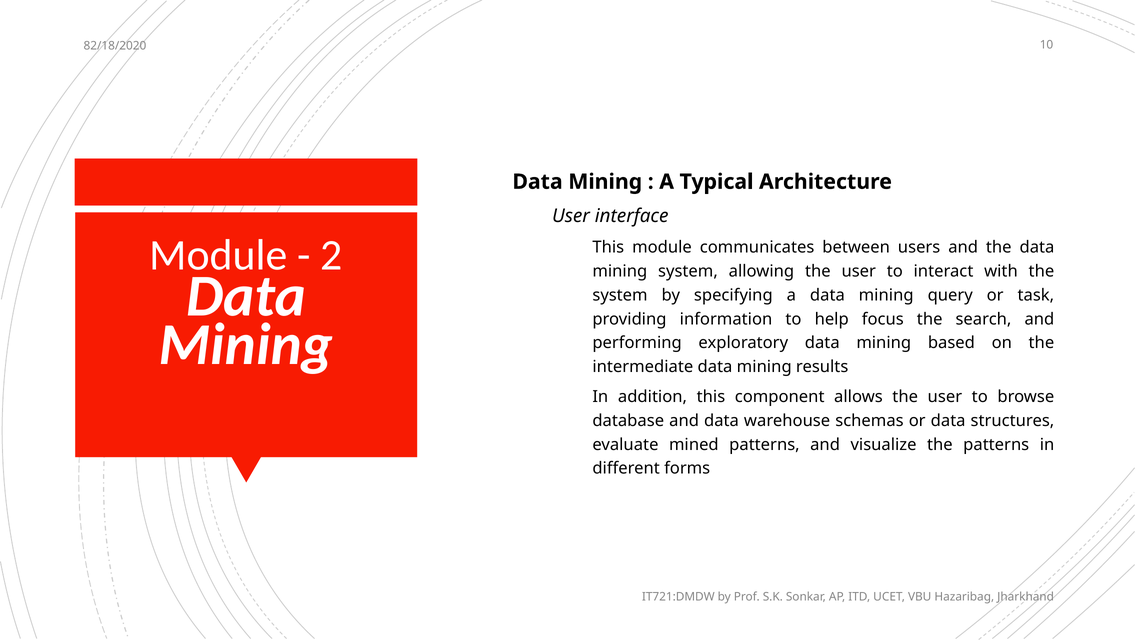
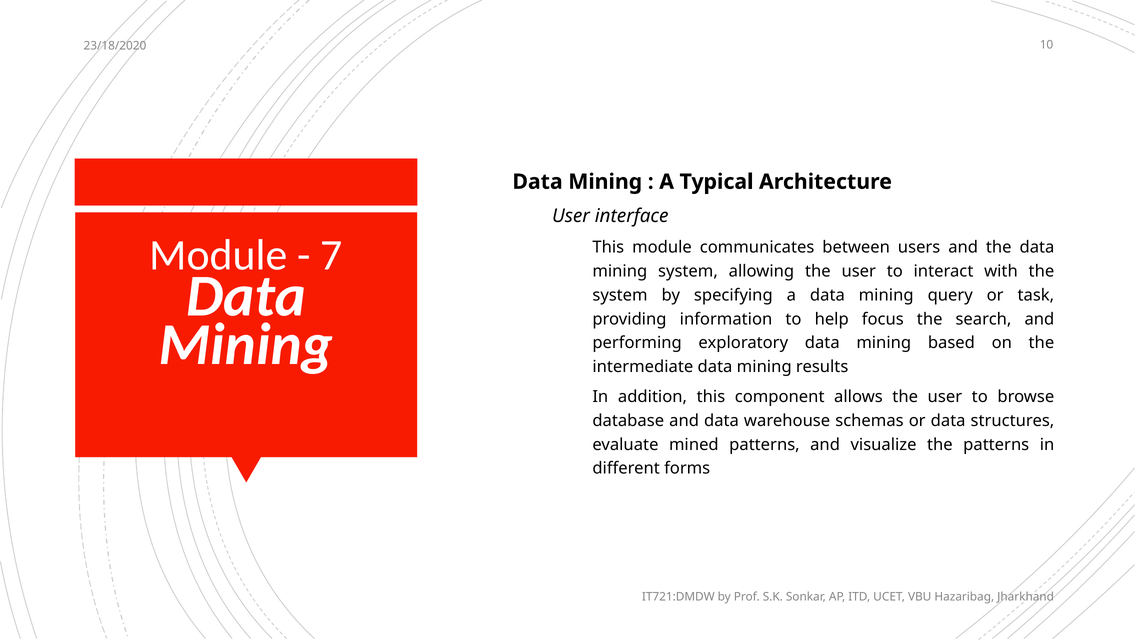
82/18/2020: 82/18/2020 -> 23/18/2020
2: 2 -> 7
